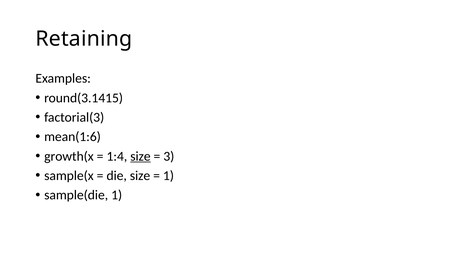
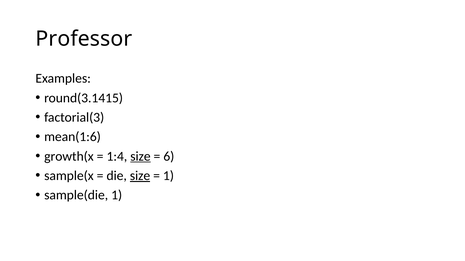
Retaining: Retaining -> Professor
3: 3 -> 6
size at (140, 176) underline: none -> present
